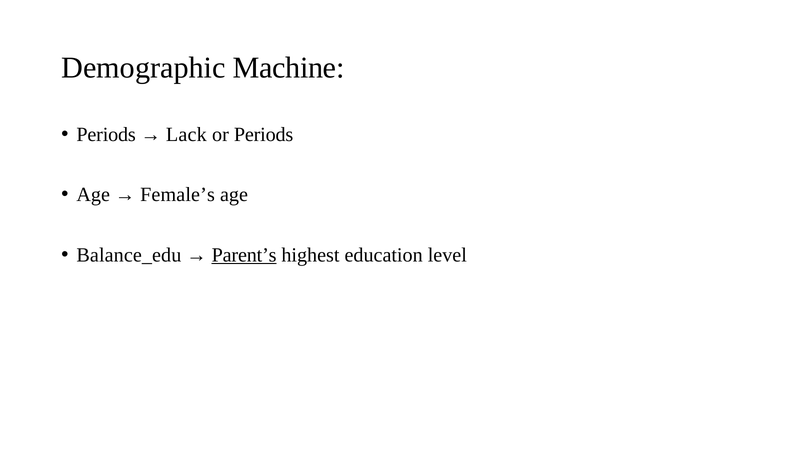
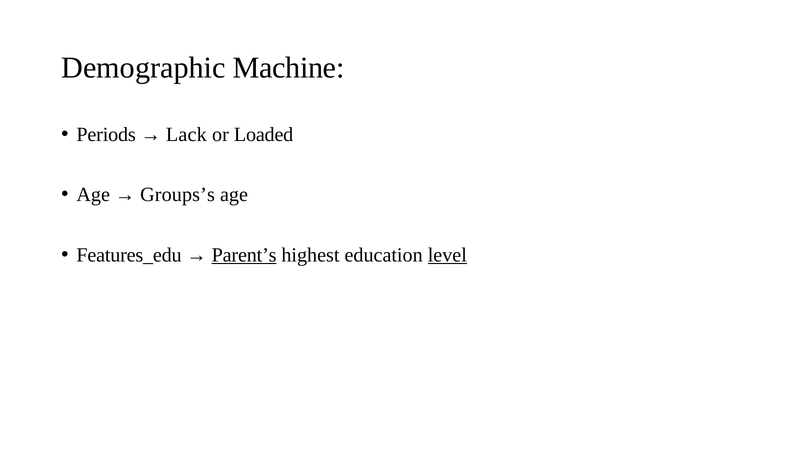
or Periods: Periods -> Loaded
Female’s: Female’s -> Groups’s
Balance_edu: Balance_edu -> Features_edu
level underline: none -> present
